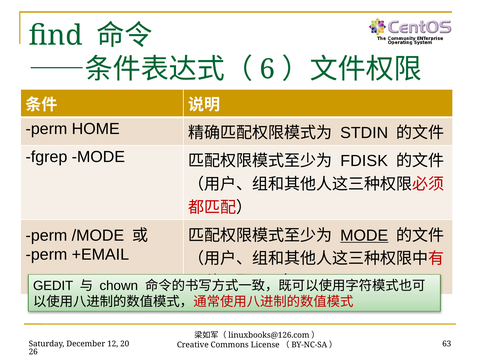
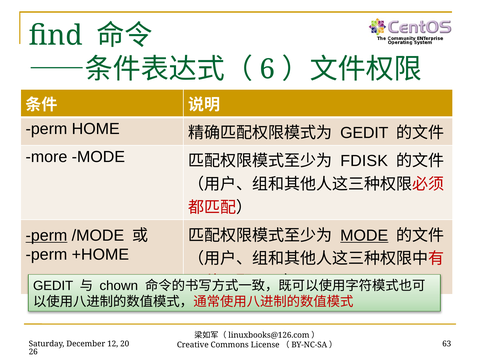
STDIN at (364, 133): STDIN -> GEDIT
fgrep: fgrep -> more
perm at (46, 235) underline: none -> present
+EMAIL: +EMAIL -> +HOME
